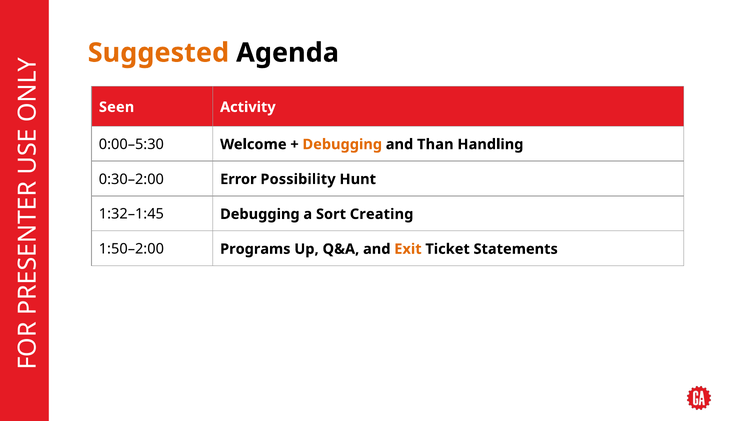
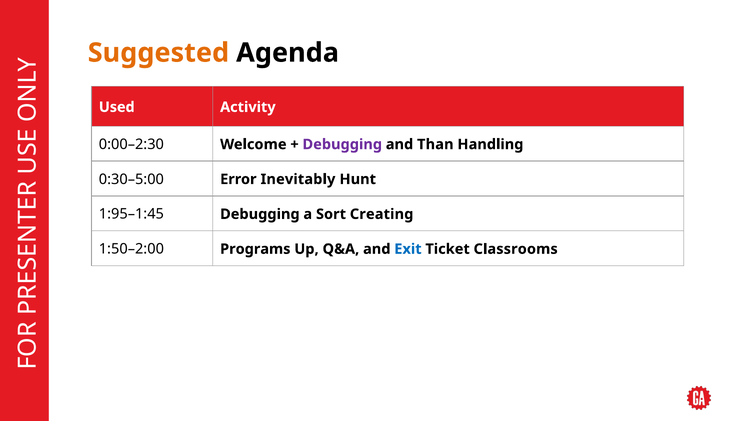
Seen: Seen -> Used
0:00–5:30: 0:00–5:30 -> 0:00–2:30
Debugging at (342, 144) colour: orange -> purple
0:30–2:00: 0:30–2:00 -> 0:30–5:00
Possibility: Possibility -> Inevitably
1:32–1:45: 1:32–1:45 -> 1:95–1:45
Exit colour: orange -> blue
Statements: Statements -> Classrooms
